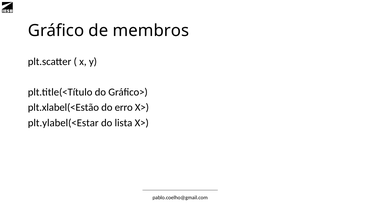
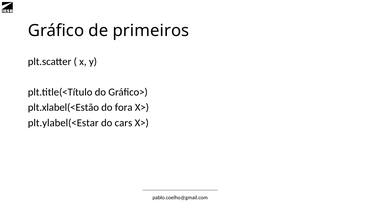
membros: membros -> primeiros
erro: erro -> fora
lista: lista -> cars
